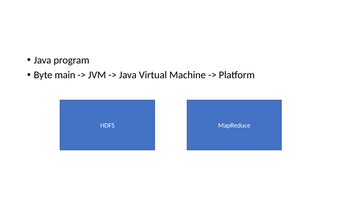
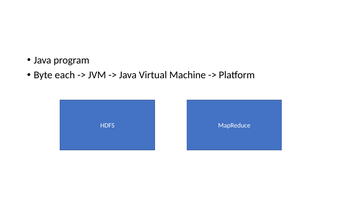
main: main -> each
